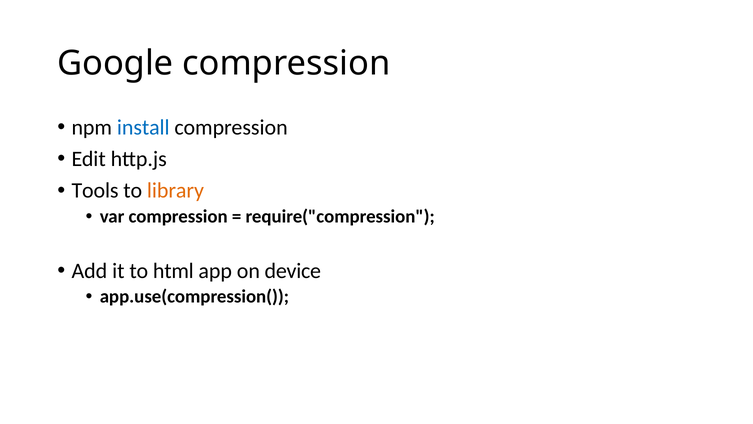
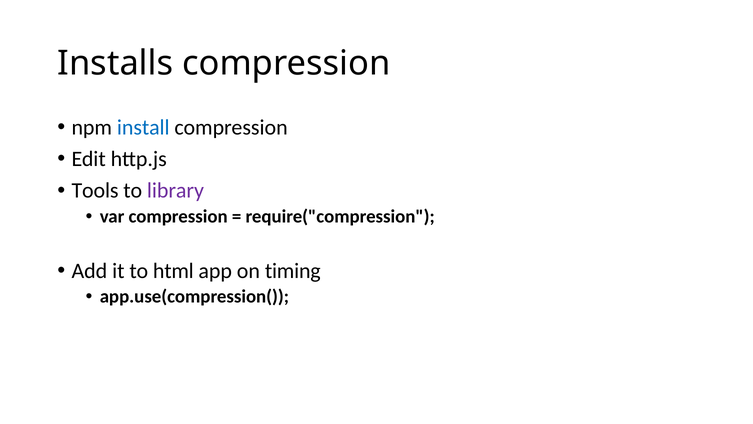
Google: Google -> Installs
library colour: orange -> purple
device: device -> timing
